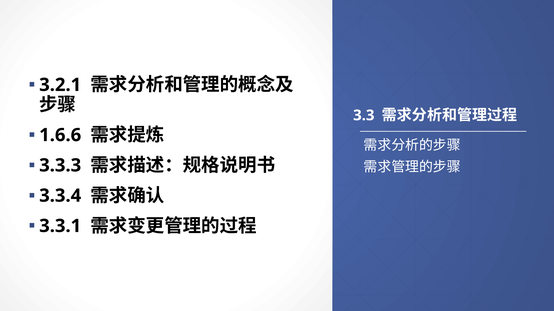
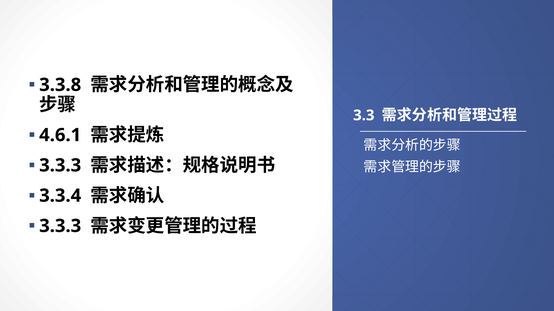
3.2.1: 3.2.1 -> 3.3.8
1.6.6: 1.6.6 -> 4.6.1
3.3.1 at (60, 226): 3.3.1 -> 3.3.3
